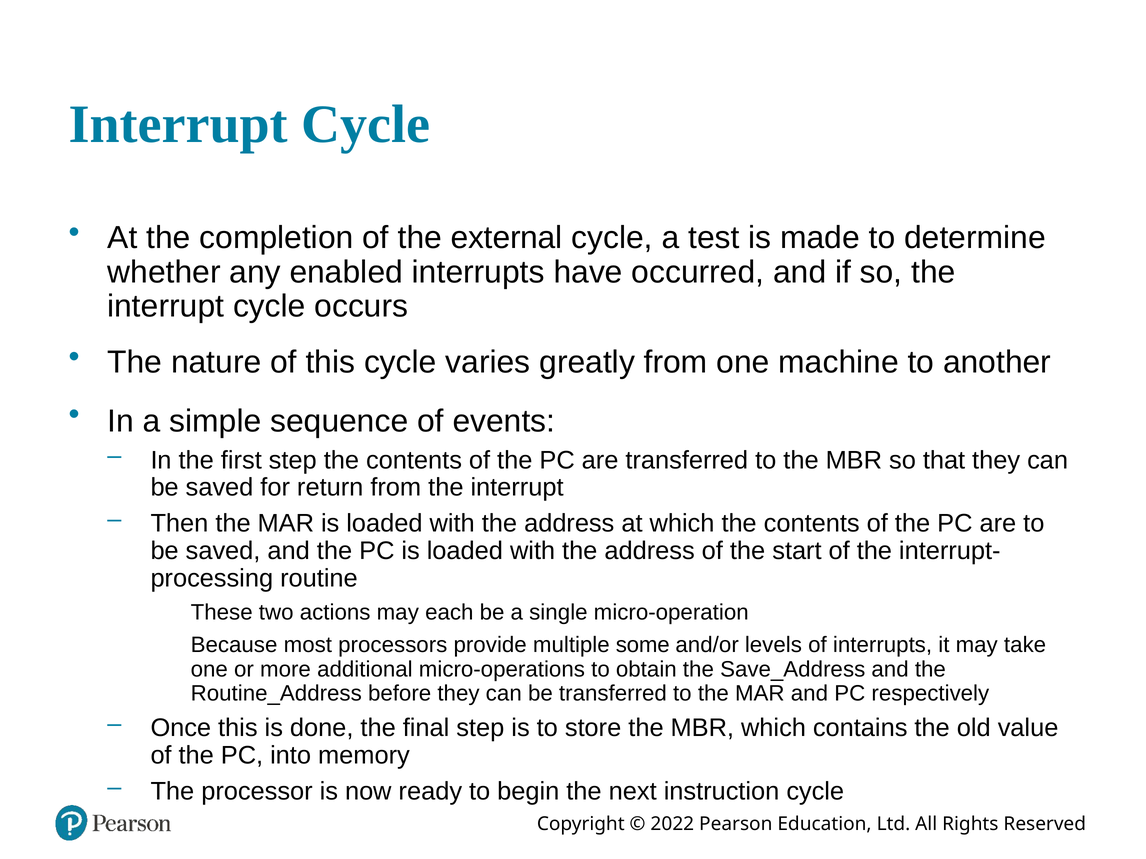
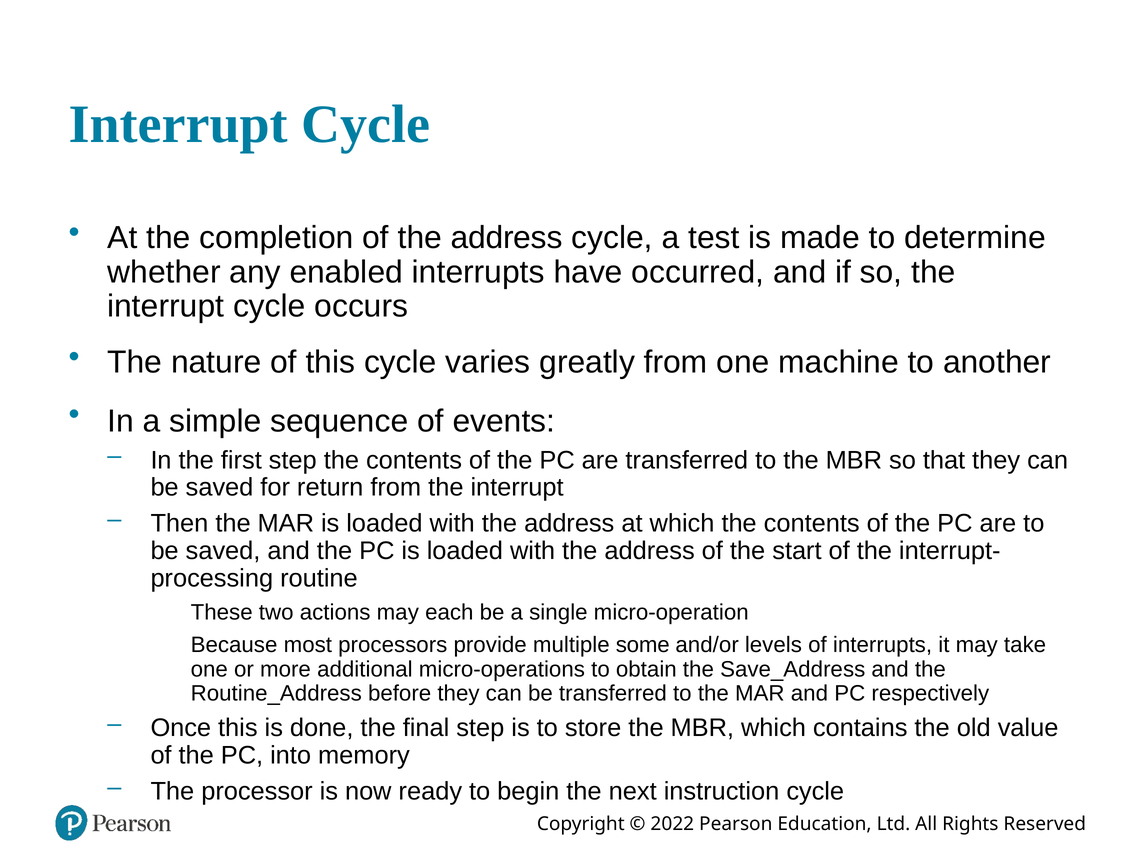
of the external: external -> address
